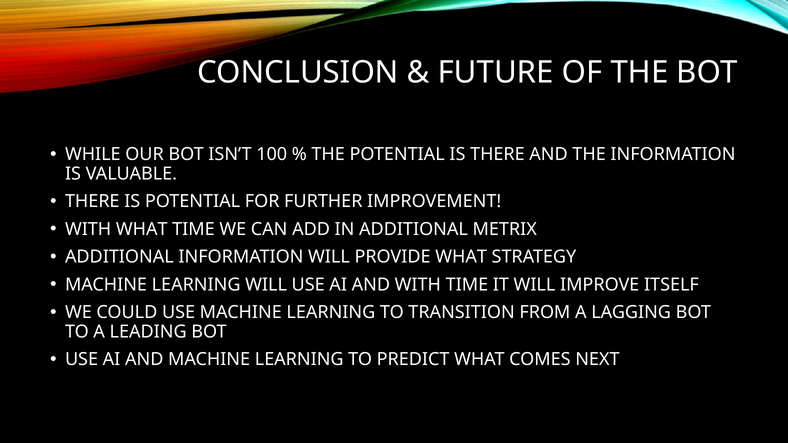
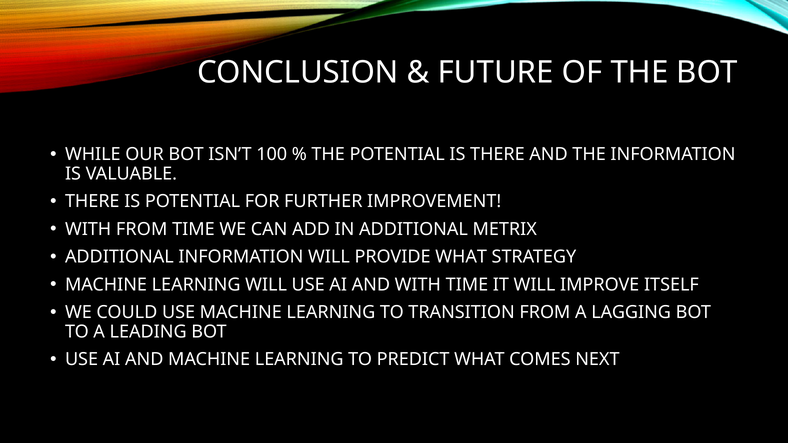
WITH WHAT: WHAT -> FROM
